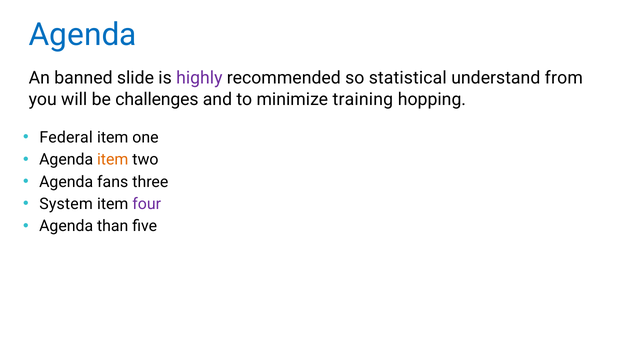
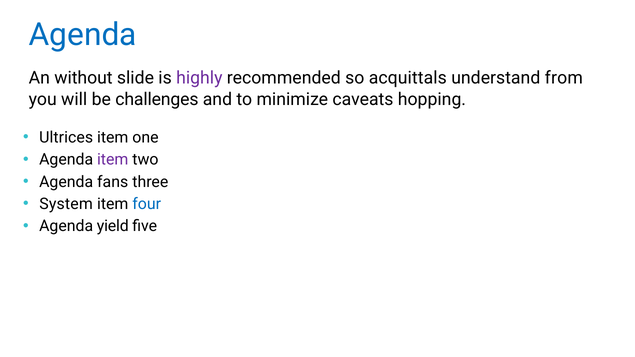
banned: banned -> without
statistical: statistical -> acquittals
training: training -> caveats
Federal: Federal -> Ultrices
item at (113, 160) colour: orange -> purple
four colour: purple -> blue
than: than -> yield
